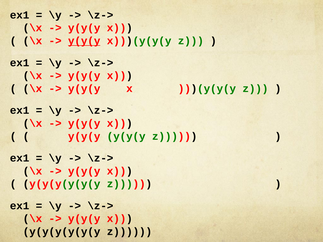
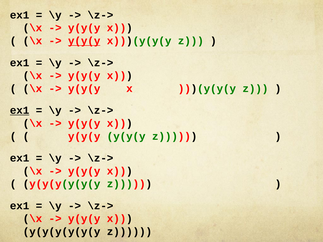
ex1 at (20, 111) underline: none -> present
